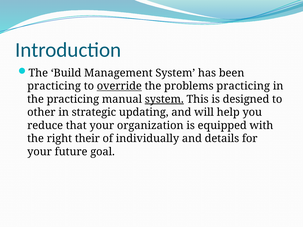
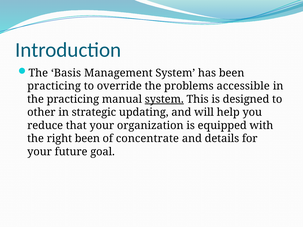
Build: Build -> Basis
override underline: present -> none
problems practicing: practicing -> accessible
right their: their -> been
individually: individually -> concentrate
